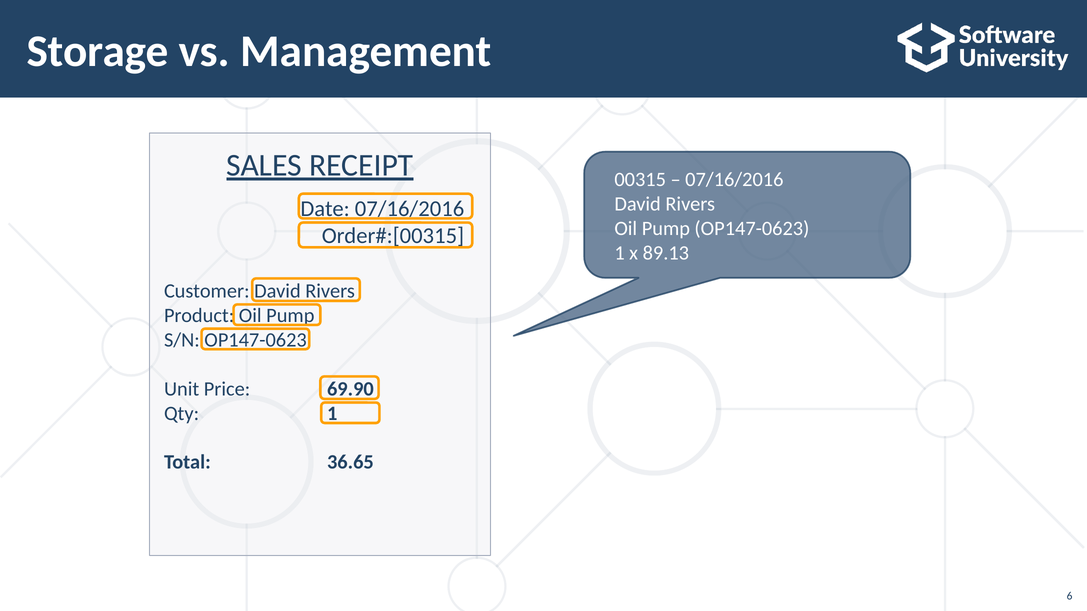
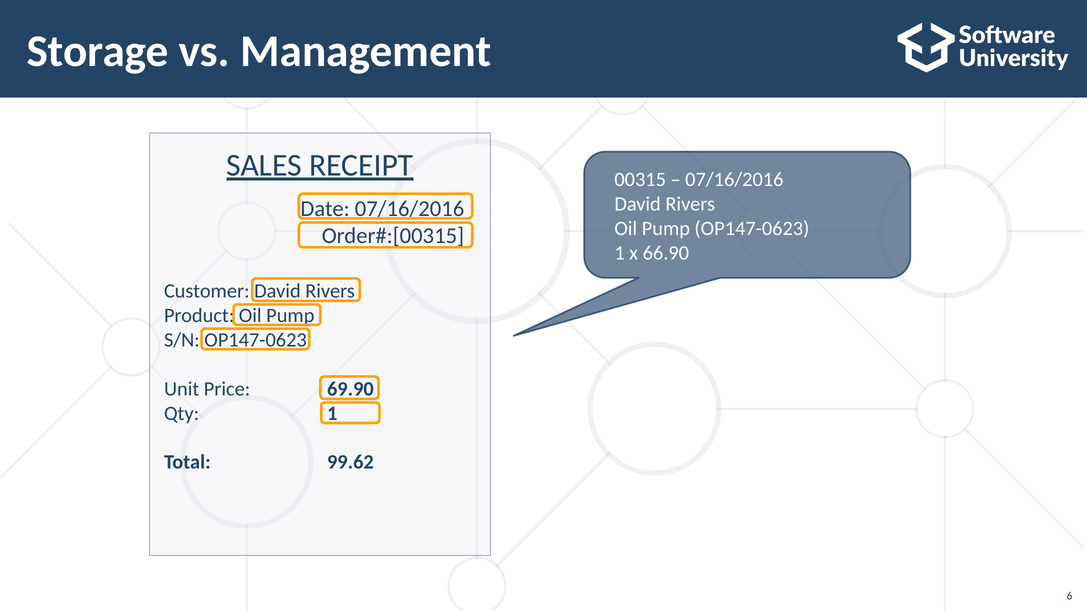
89.13: 89.13 -> 66.90
36.65: 36.65 -> 99.62
